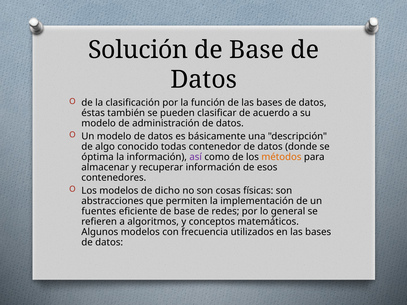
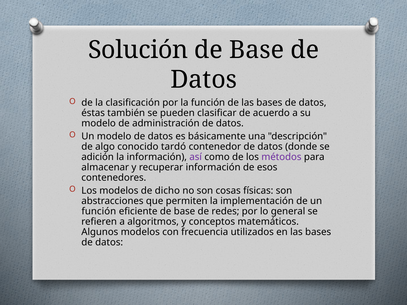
todas: todas -> tardó
óptima: óptima -> adición
métodos colour: orange -> purple
fuentes at (99, 212): fuentes -> función
